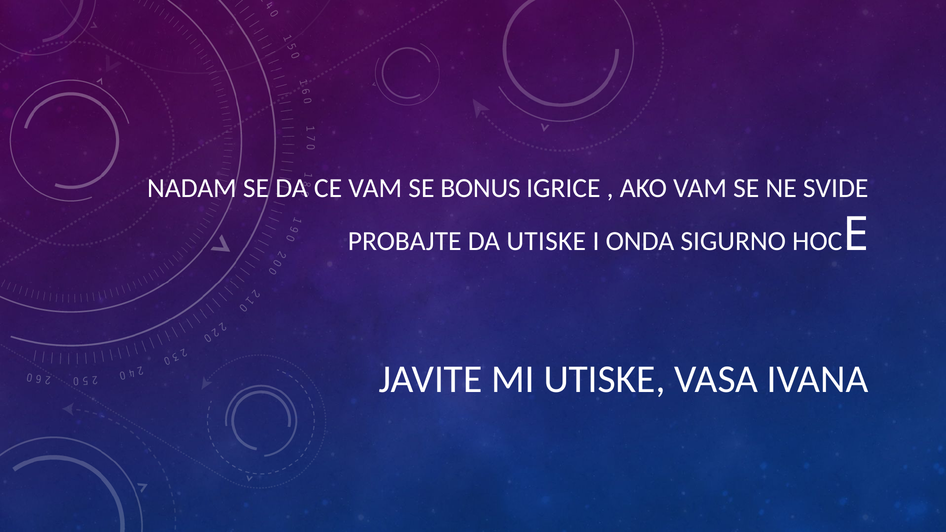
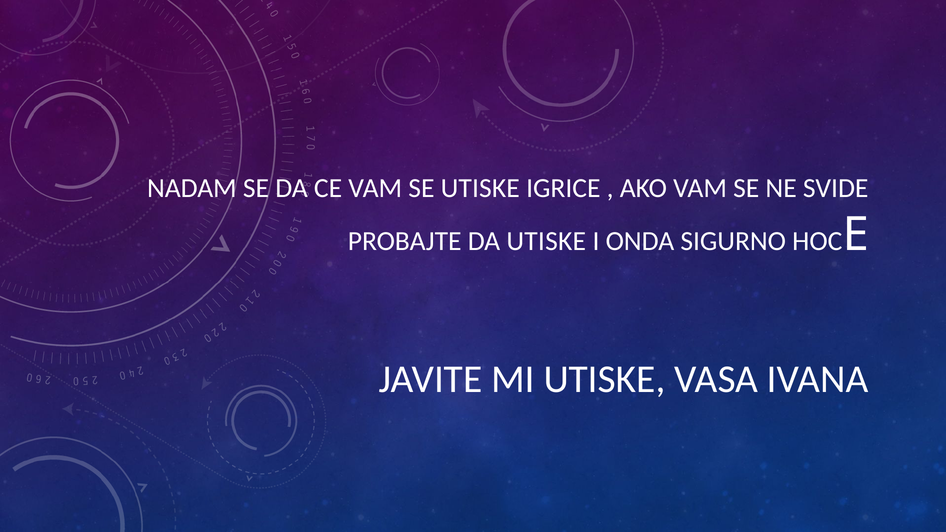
SE BONUS: BONUS -> UTISKE
